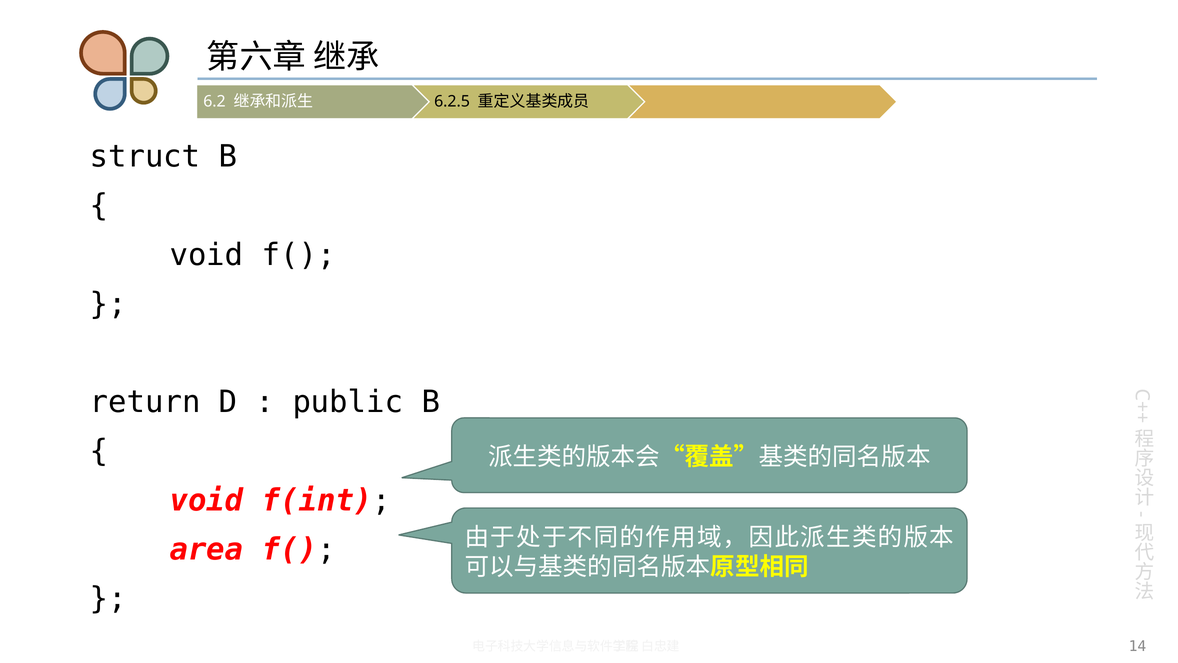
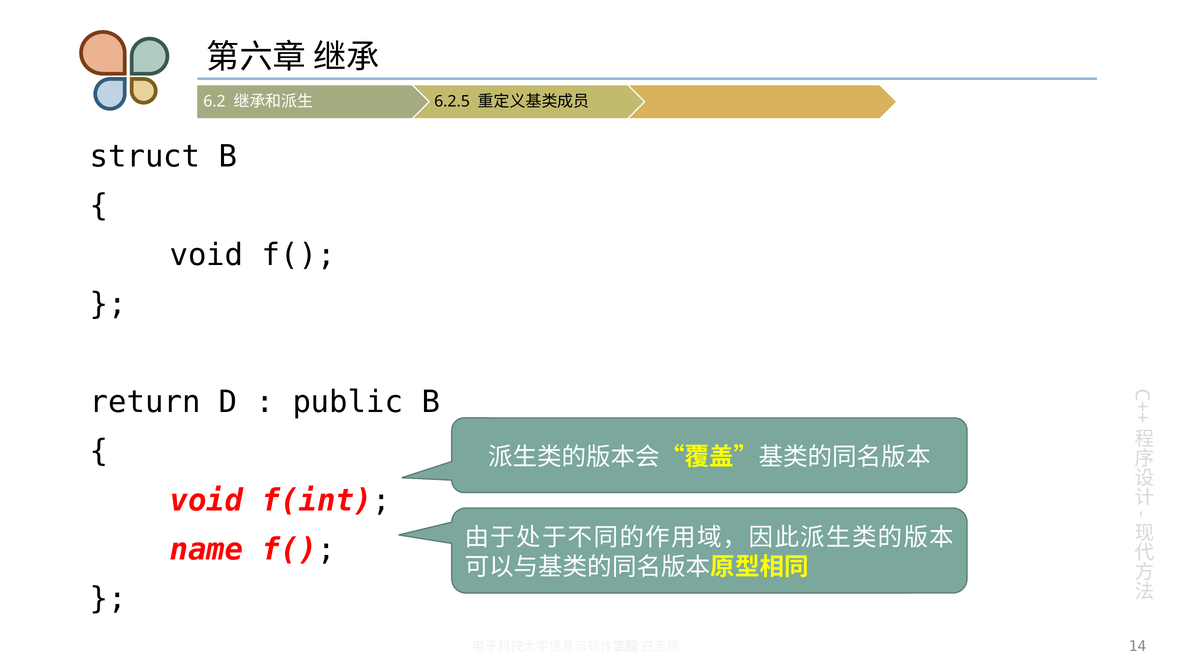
area: area -> name
